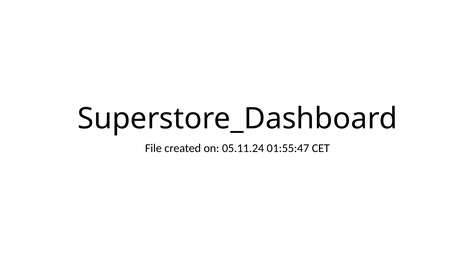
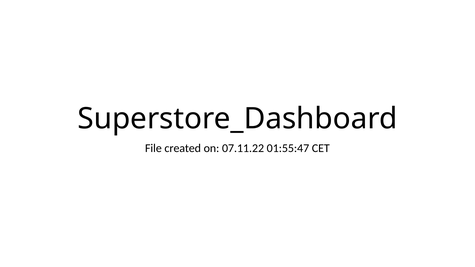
05.11.24: 05.11.24 -> 07.11.22
